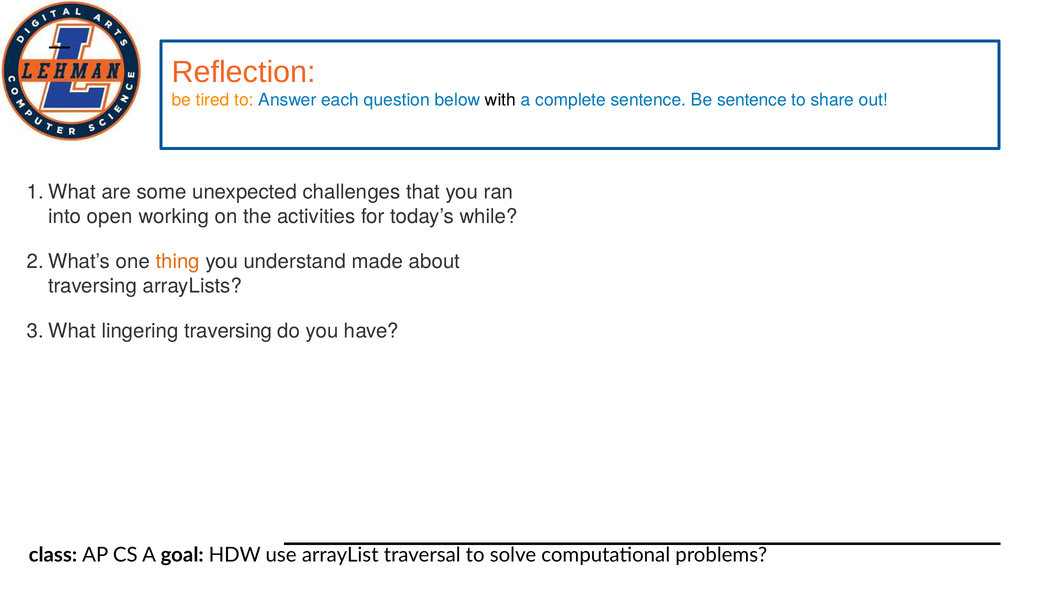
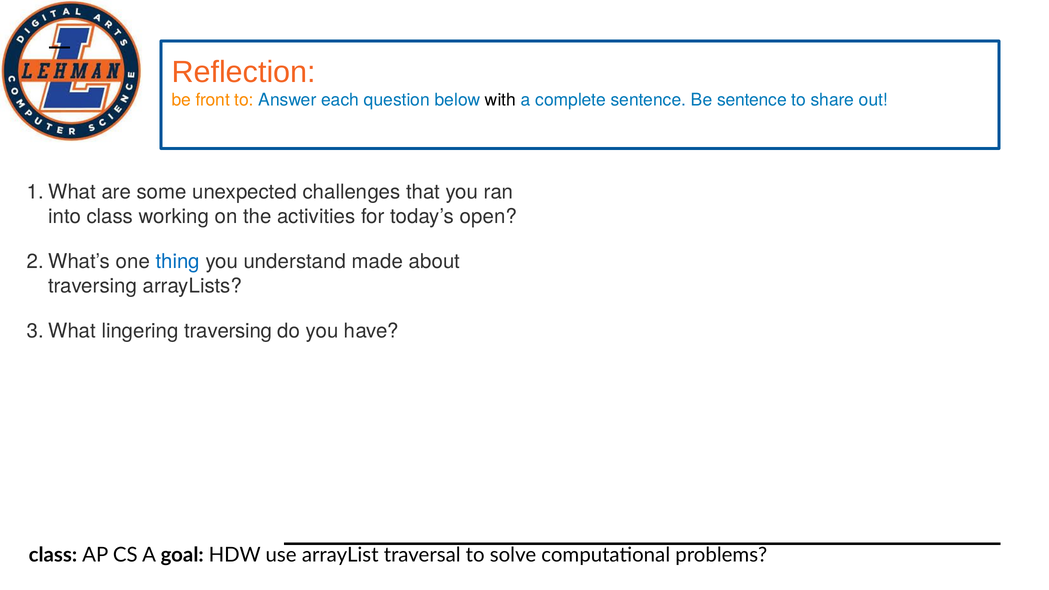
tired: tired -> front
into open: open -> class
while: while -> open
thing colour: orange -> blue
